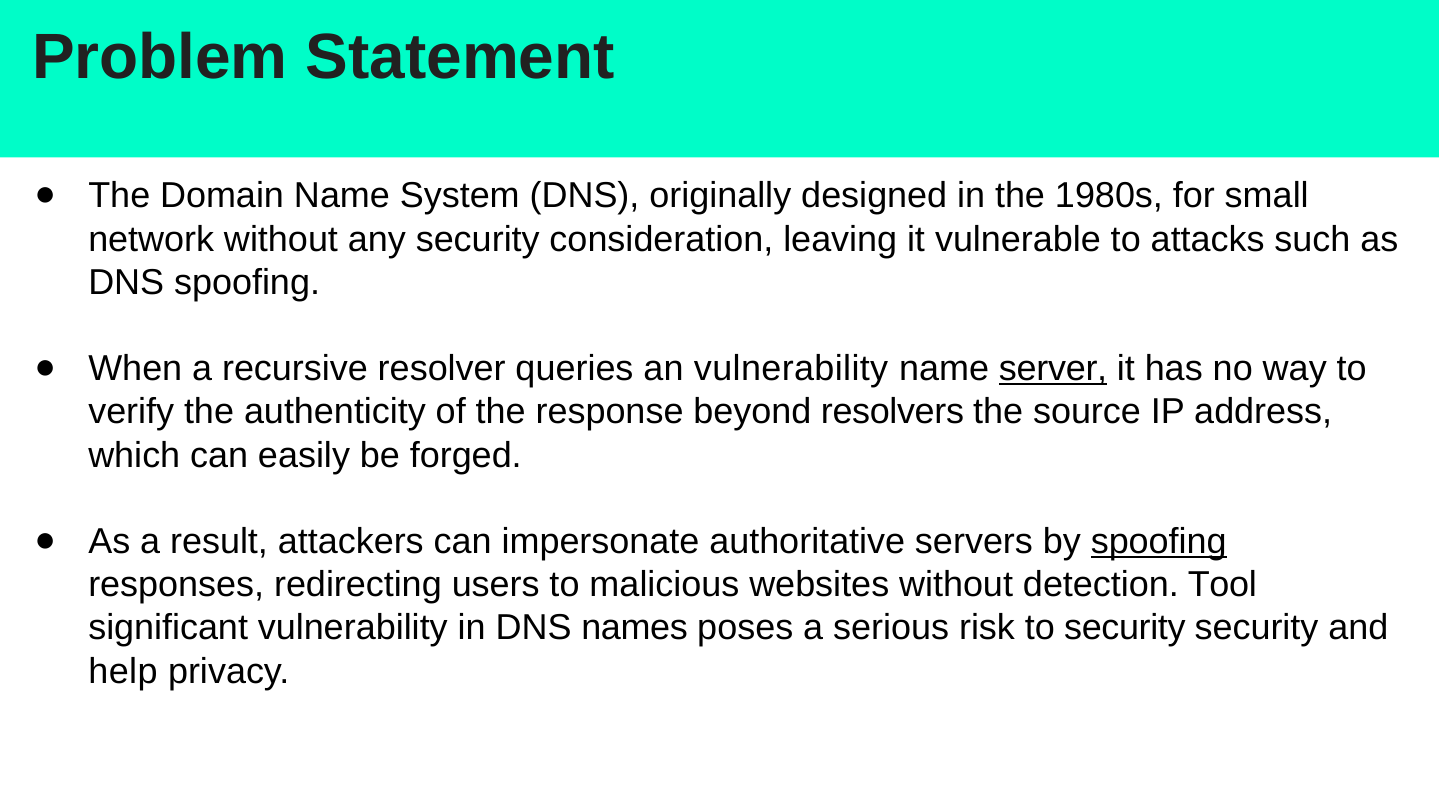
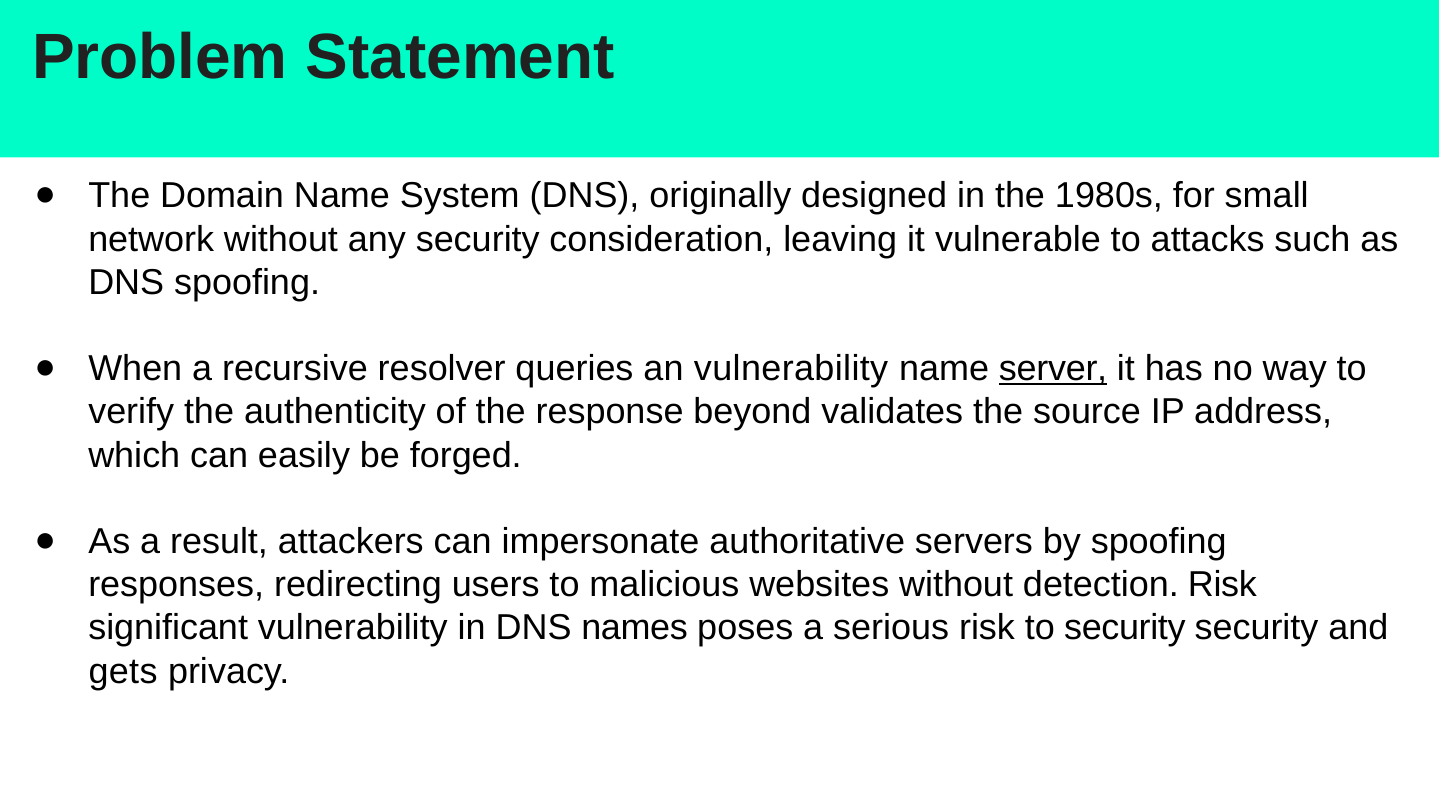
resolvers: resolvers -> validates
spoofing at (1159, 541) underline: present -> none
detection Tool: Tool -> Risk
help: help -> gets
